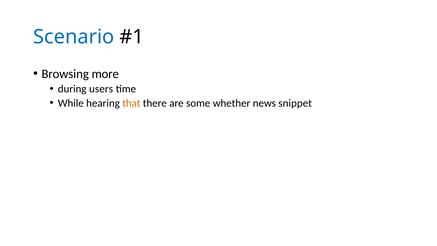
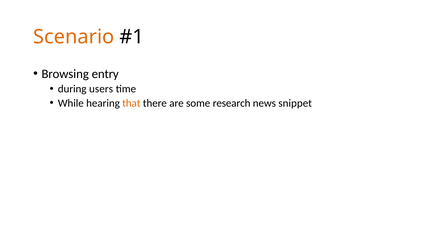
Scenario colour: blue -> orange
more: more -> entry
whether: whether -> research
